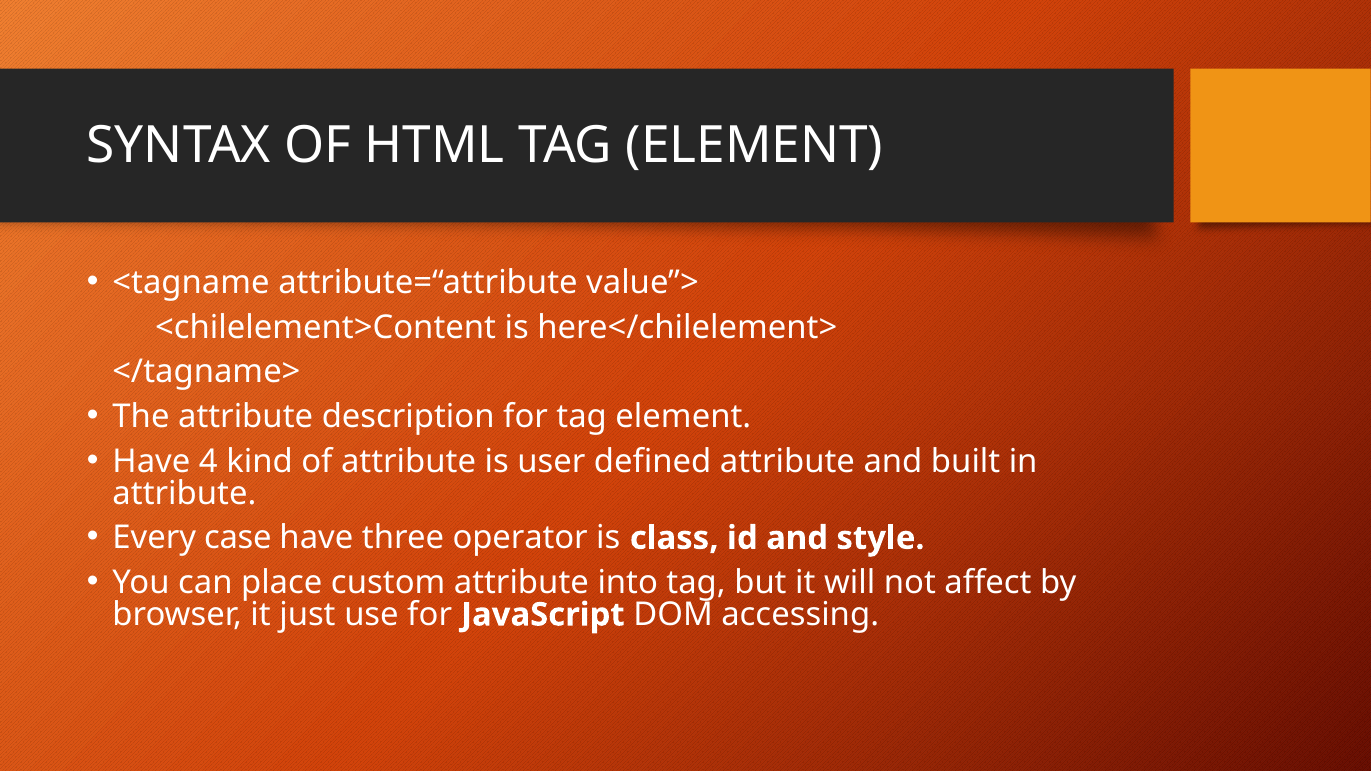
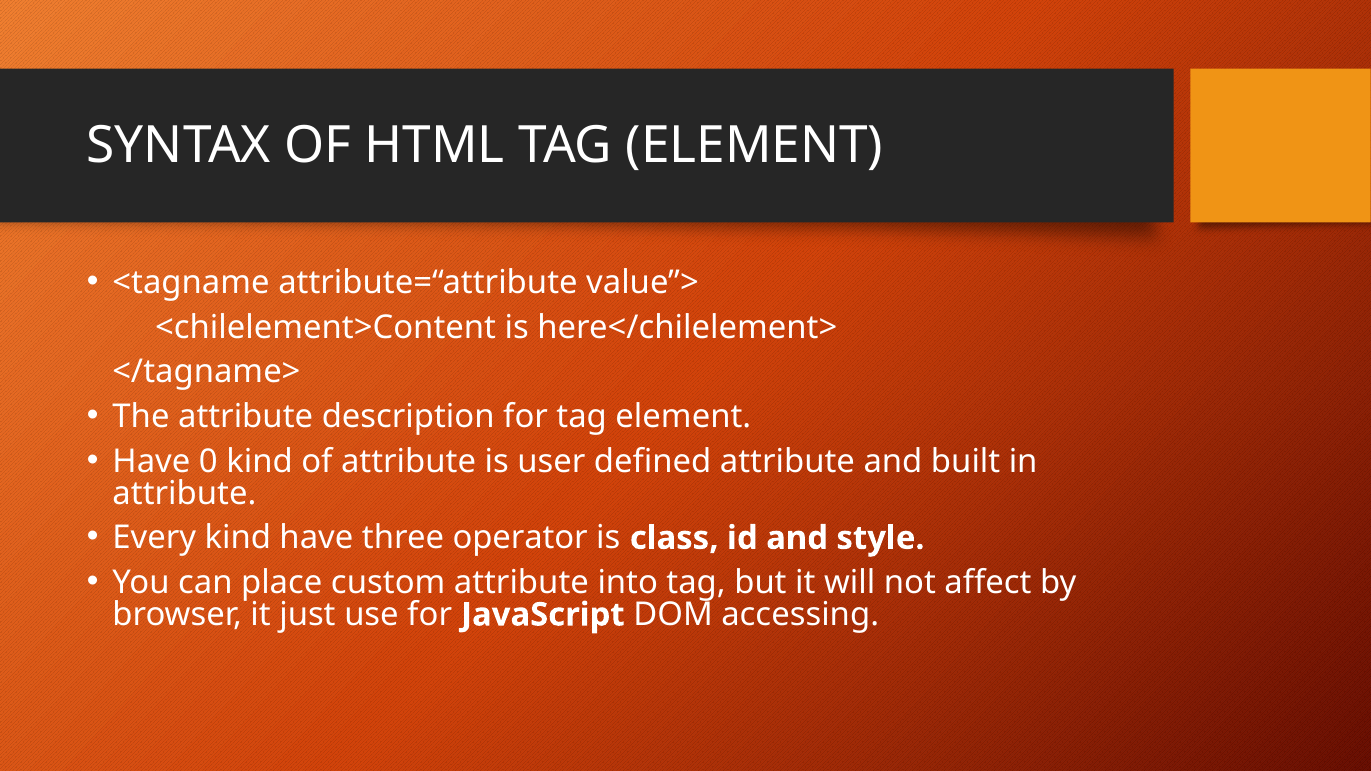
4: 4 -> 0
Every case: case -> kind
